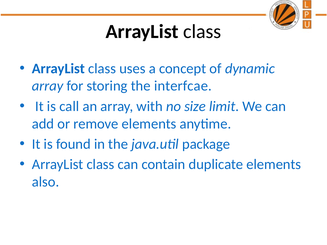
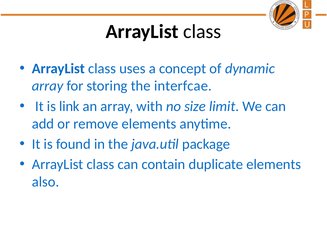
call: call -> link
